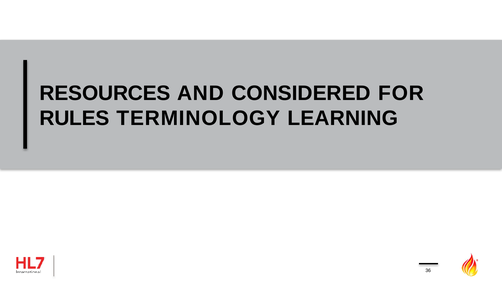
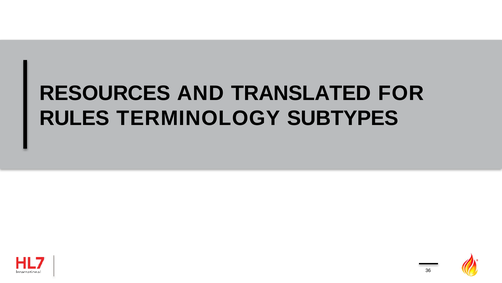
CONSIDERED: CONSIDERED -> TRANSLATED
LEARNING: LEARNING -> SUBTYPES
